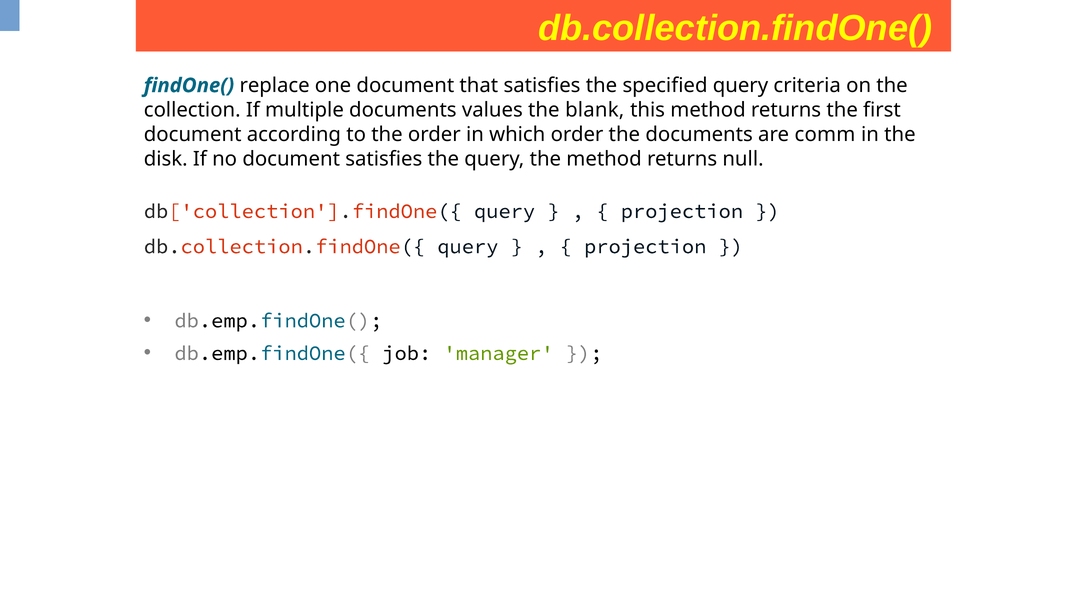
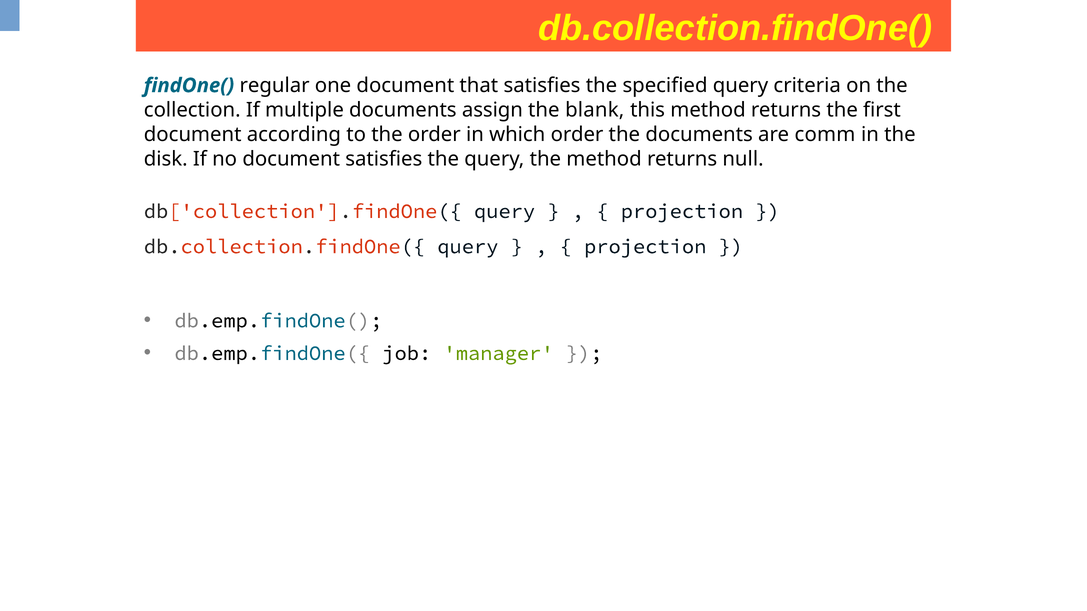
replace: replace -> regular
values: values -> assign
